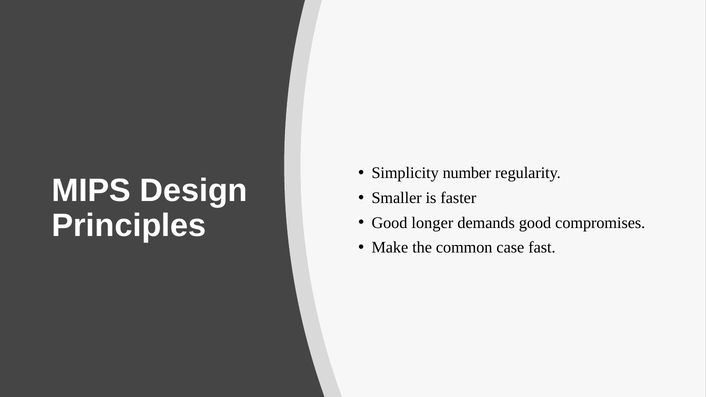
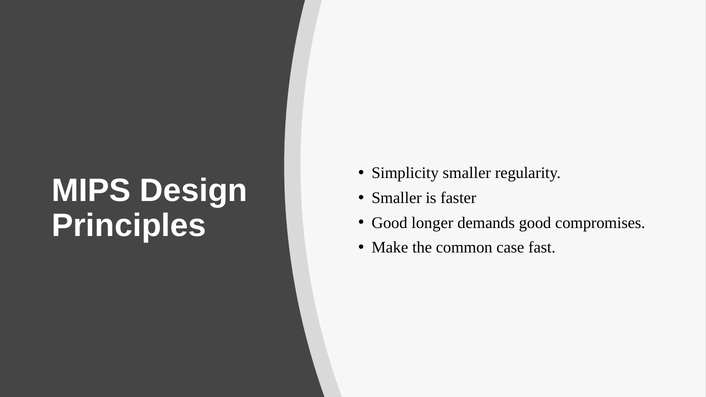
Simplicity number: number -> smaller
